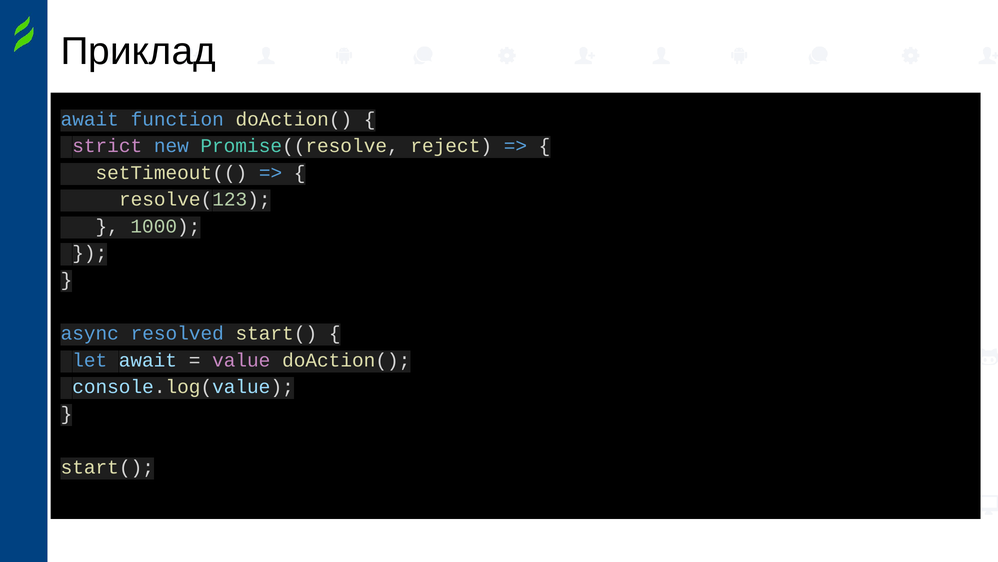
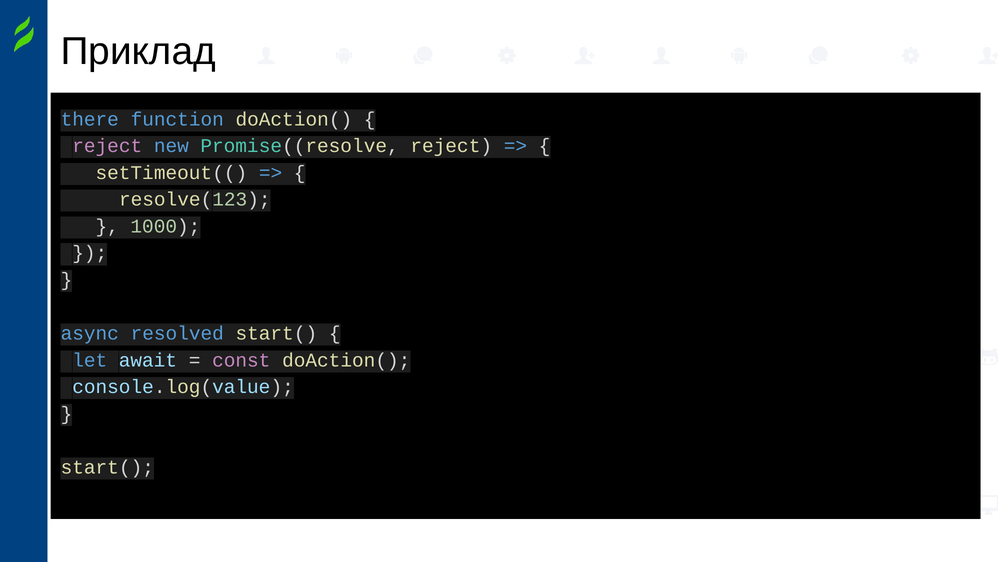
await at (90, 119): await -> there
strict at (107, 146): strict -> reject
value: value -> const
